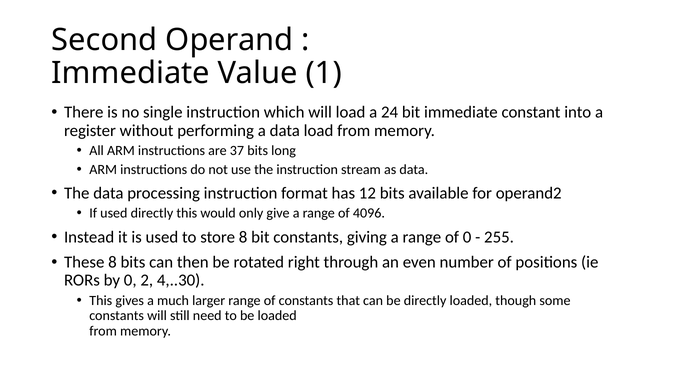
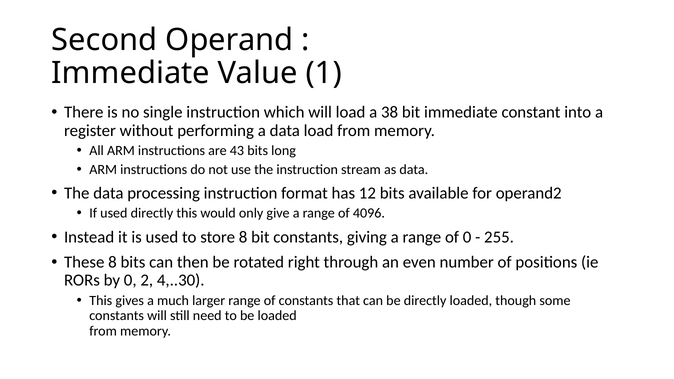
24: 24 -> 38
37: 37 -> 43
